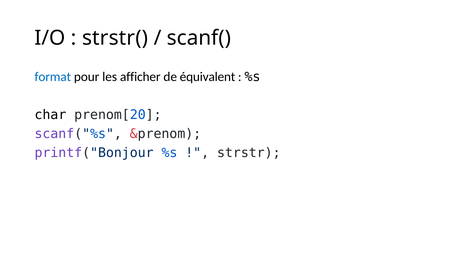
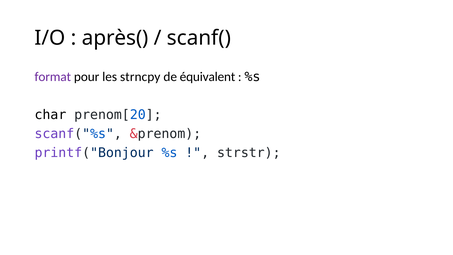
strstr(: strstr( -> après(
format colour: blue -> purple
afficher: afficher -> strncpy
